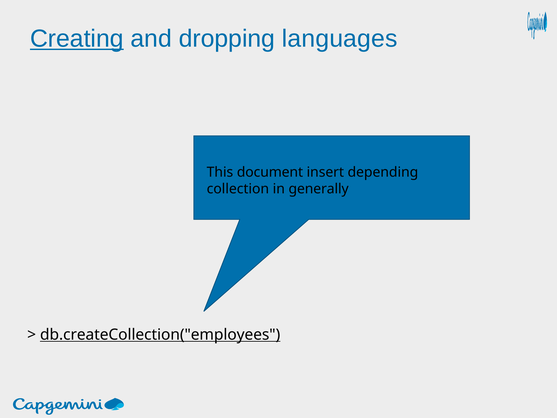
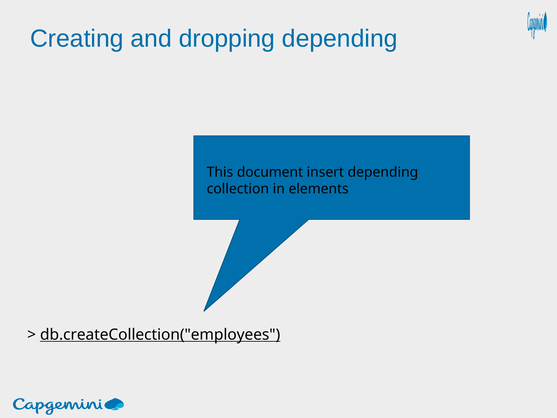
Creating underline: present -> none
dropping languages: languages -> depending
generally: generally -> elements
